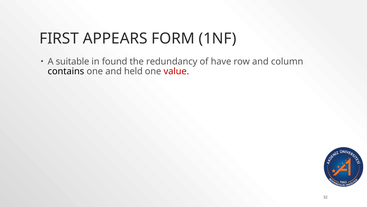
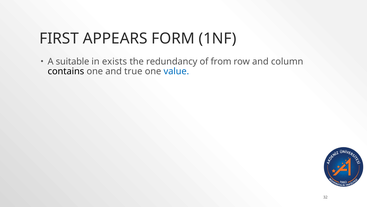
found: found -> exists
have: have -> from
held: held -> true
value colour: red -> blue
